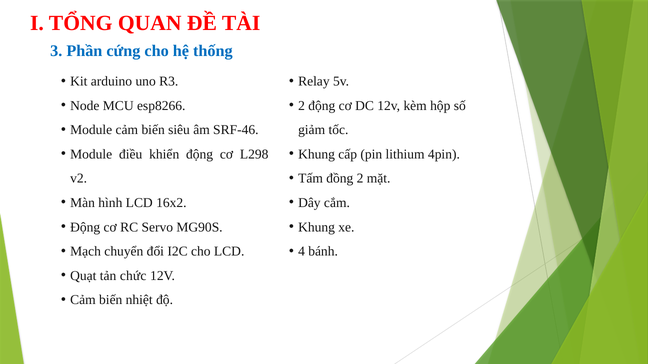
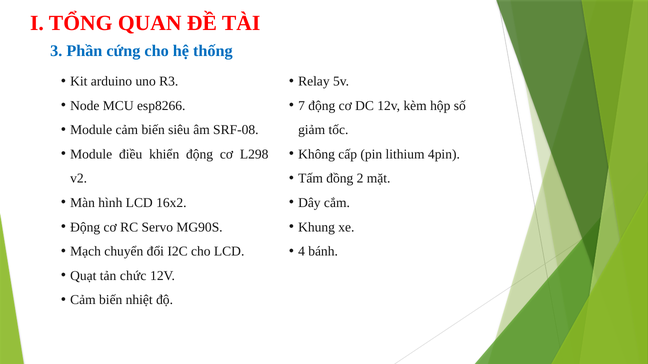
2 at (302, 106): 2 -> 7
SRF-46: SRF-46 -> SRF-08
Khung at (317, 154): Khung -> Không
